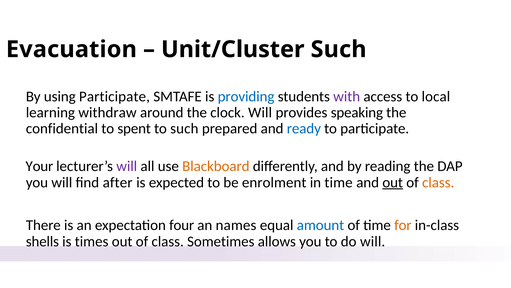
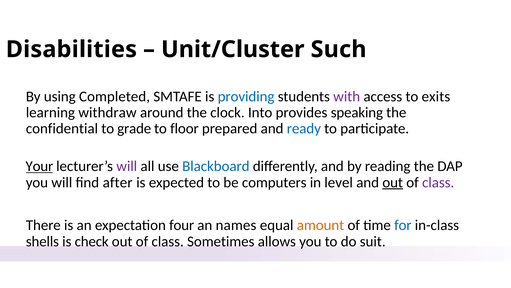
Evacuation: Evacuation -> Disabilities
using Participate: Participate -> Completed
local: local -> exits
clock Will: Will -> Into
spent: spent -> grade
to such: such -> floor
Your underline: none -> present
Blackboard colour: orange -> blue
enrolment: enrolment -> computers
in time: time -> level
class at (438, 182) colour: orange -> purple
amount colour: blue -> orange
for colour: orange -> blue
times: times -> check
do will: will -> suit
